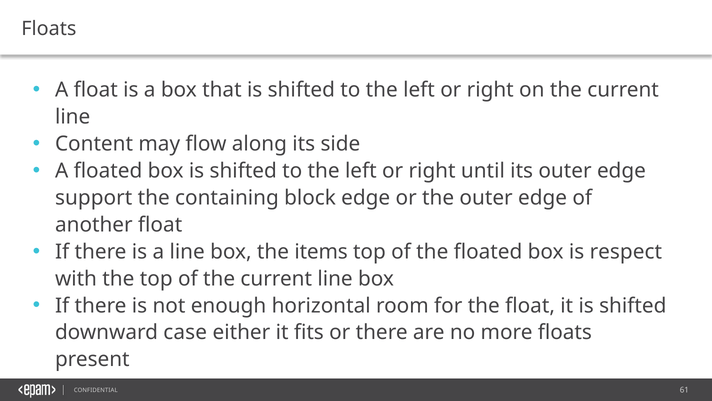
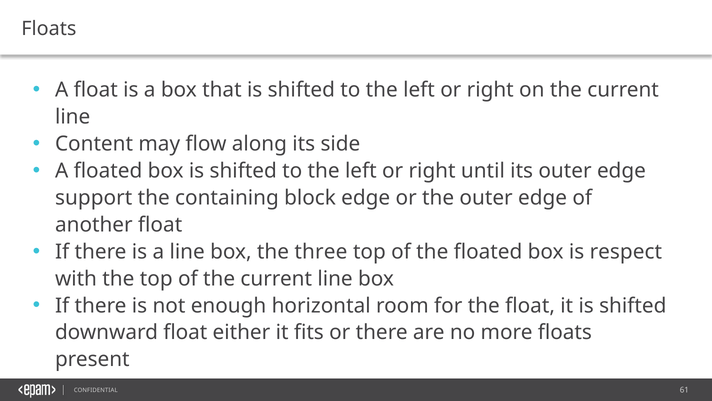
items: items -> three
downward case: case -> float
